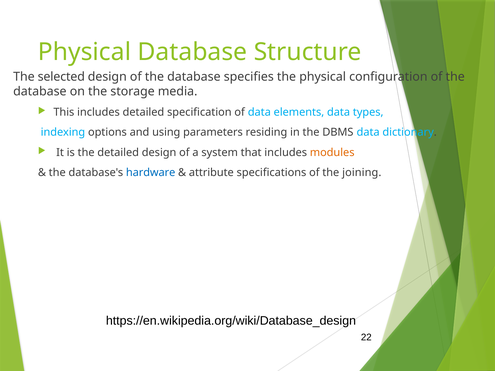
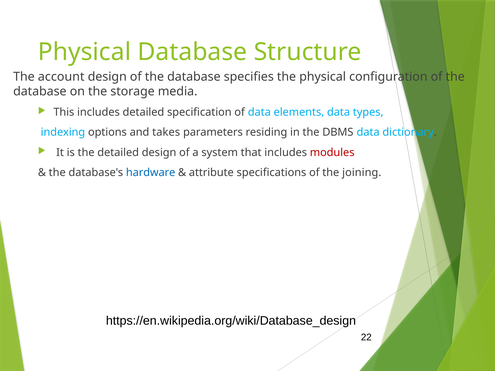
selected: selected -> account
using: using -> takes
modules colour: orange -> red
